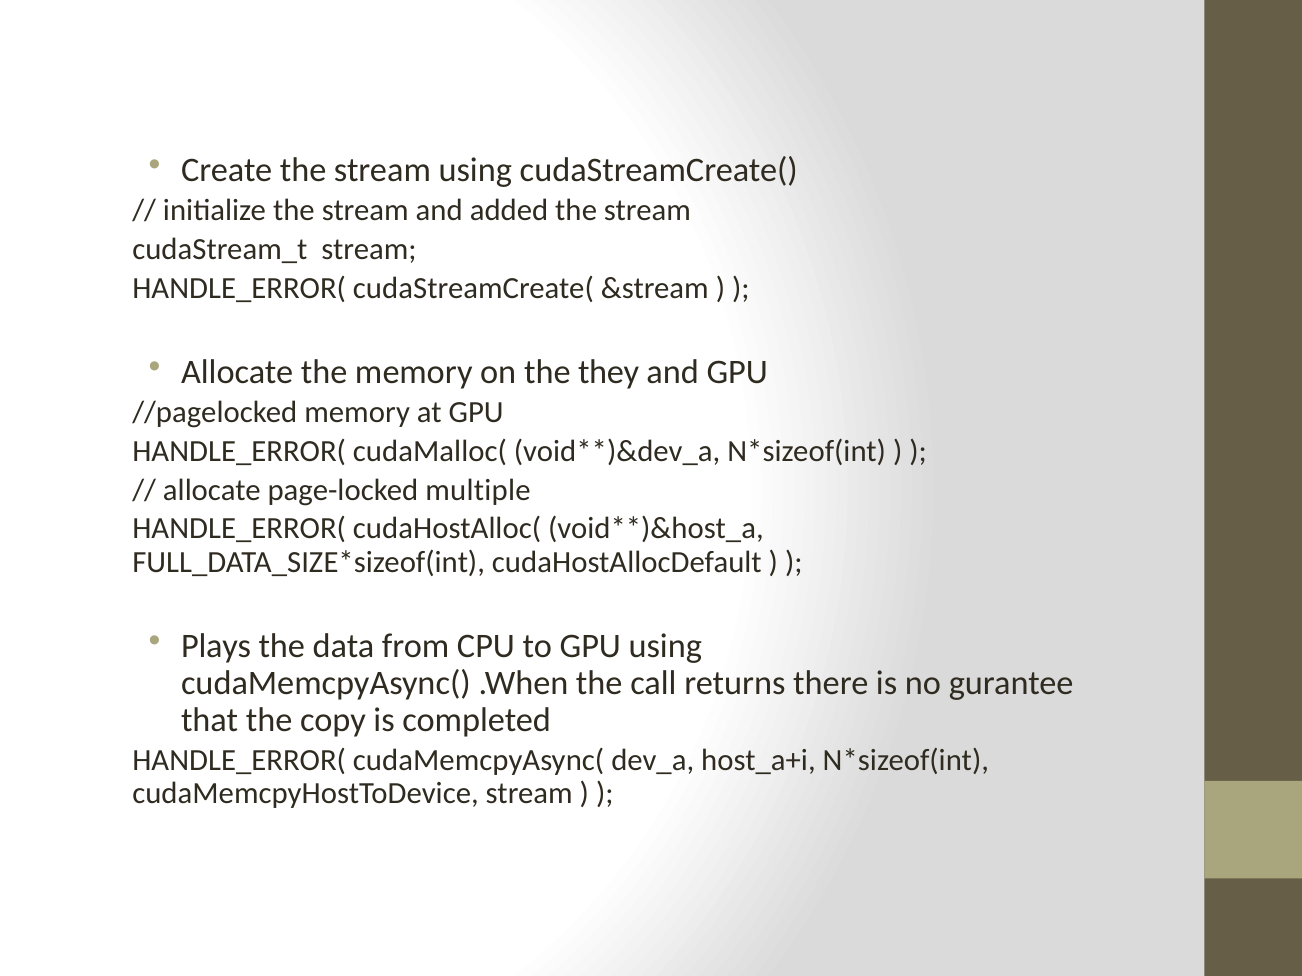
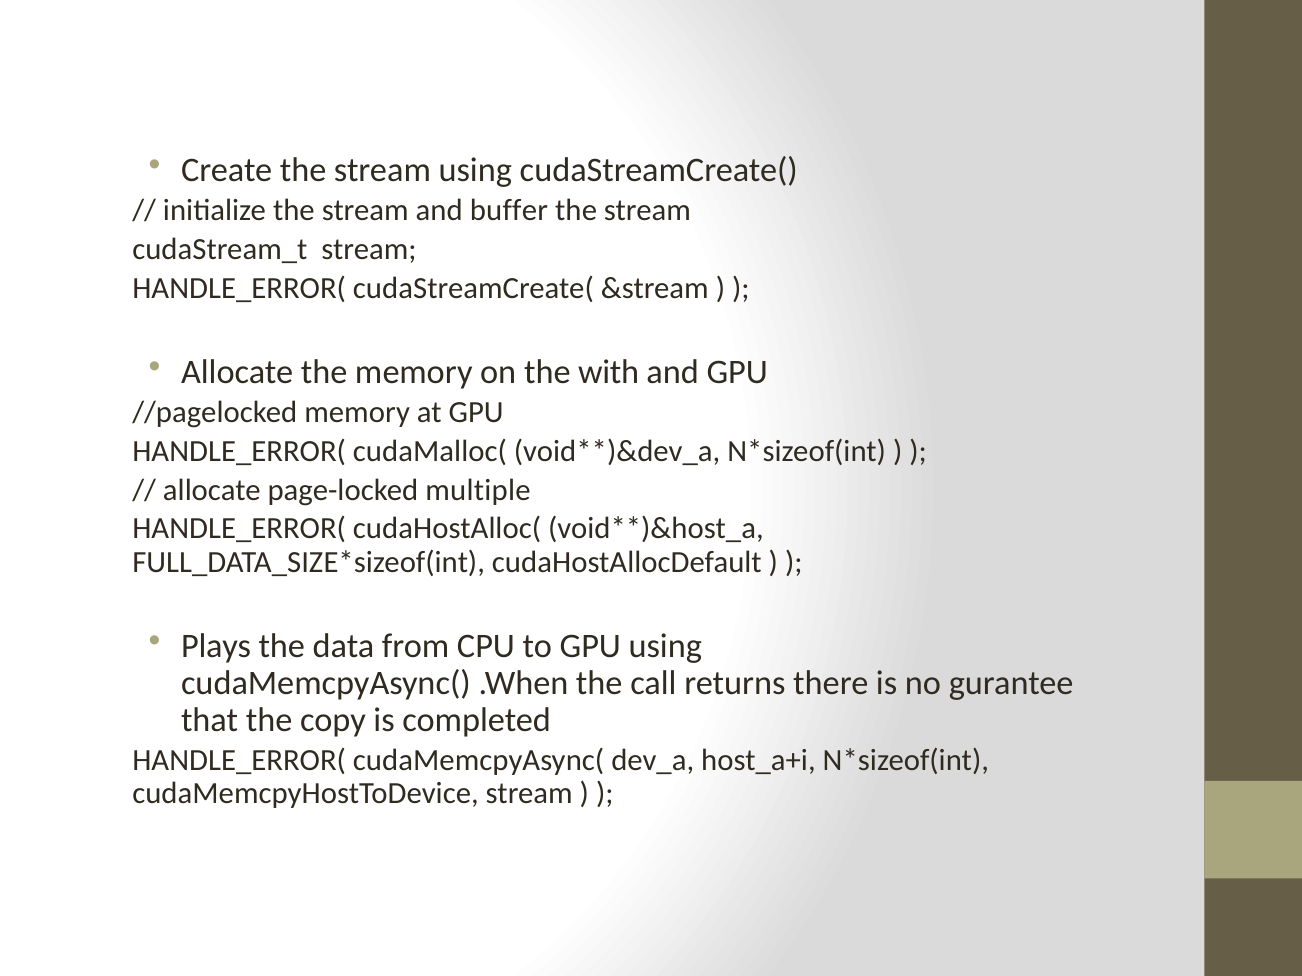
added: added -> buffer
they: they -> with
